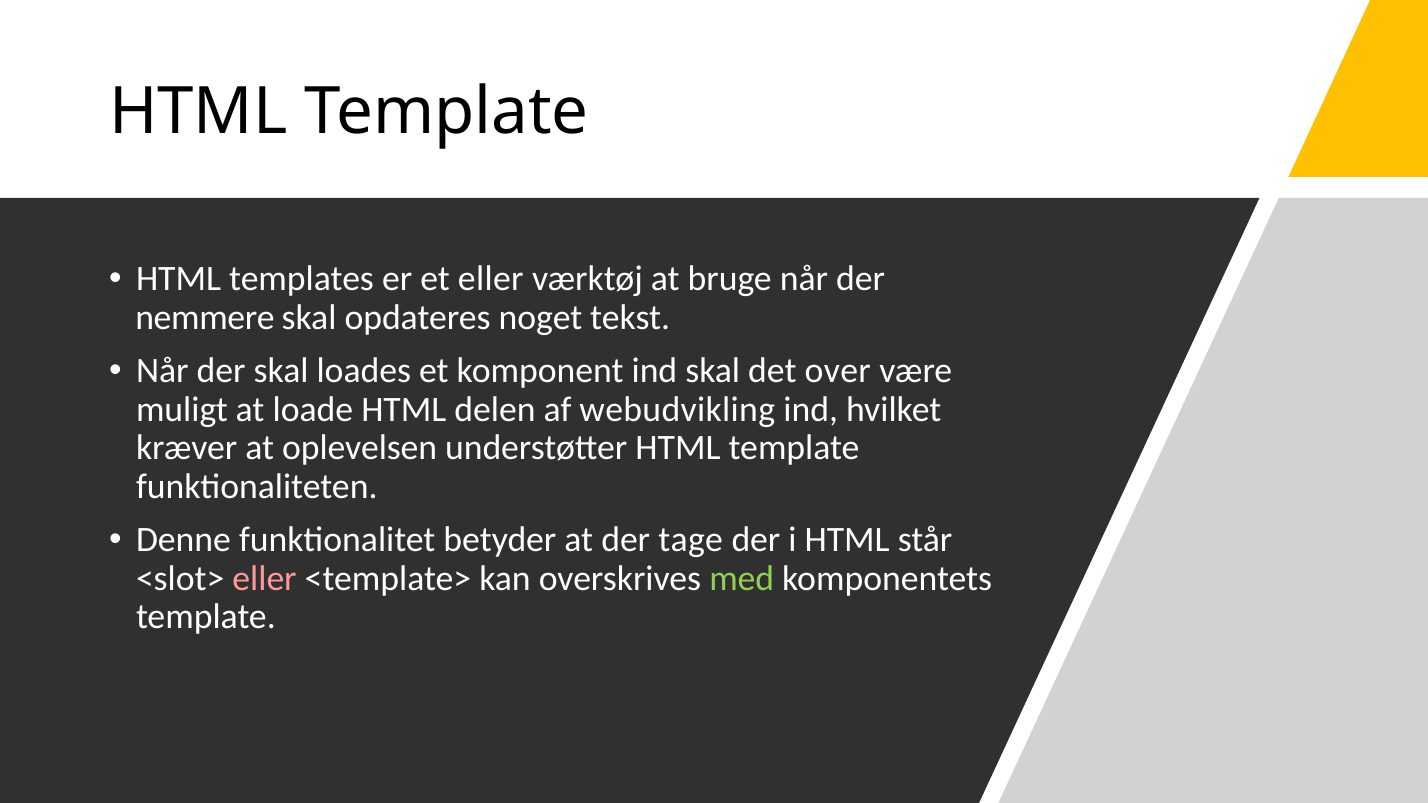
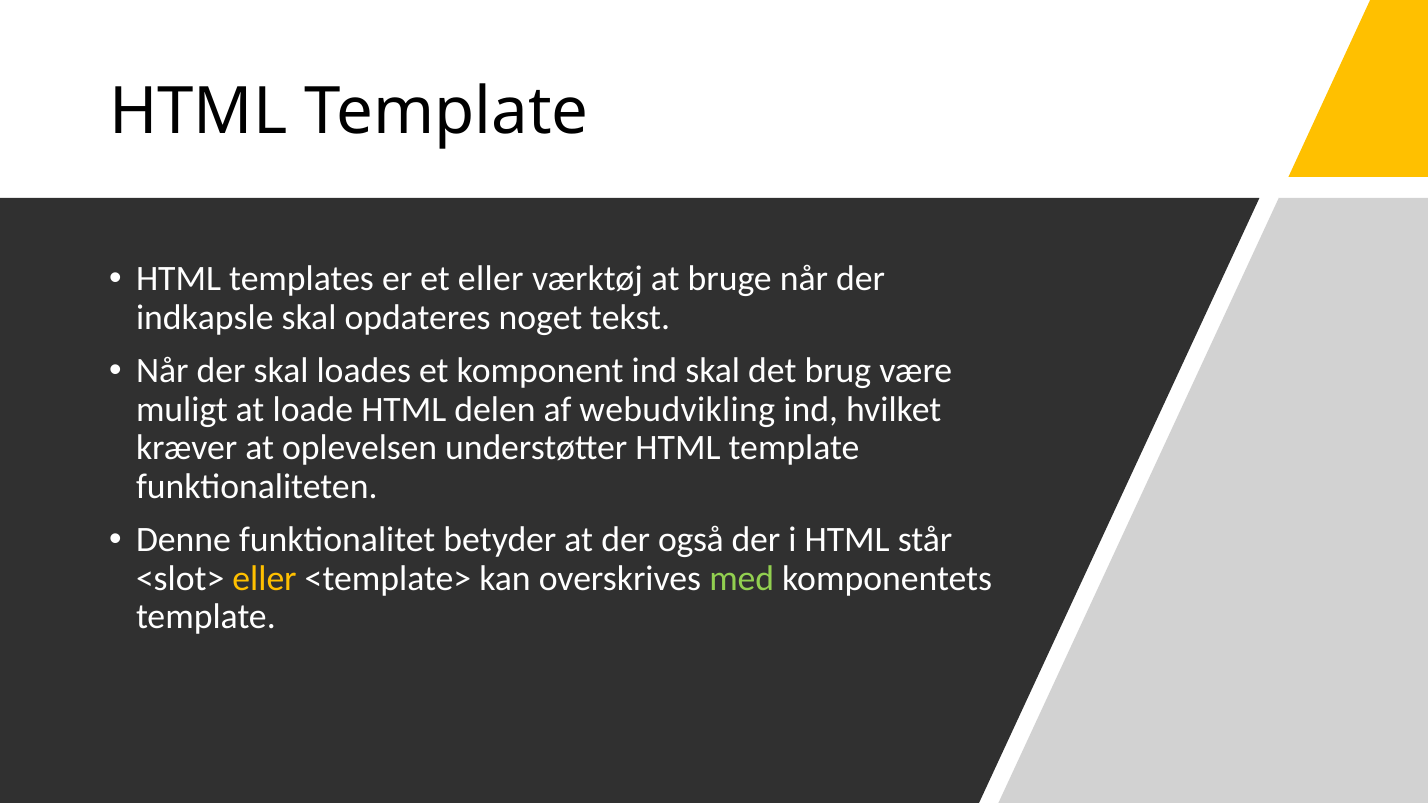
nemmere: nemmere -> indkapsle
over: over -> brug
tage: tage -> også
eller at (265, 579) colour: pink -> yellow
